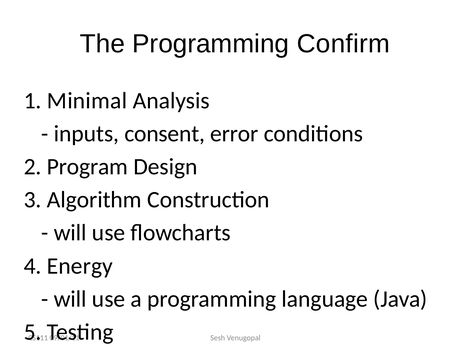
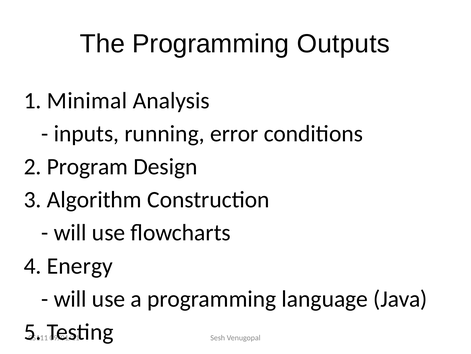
Confirm: Confirm -> Outputs
consent: consent -> running
